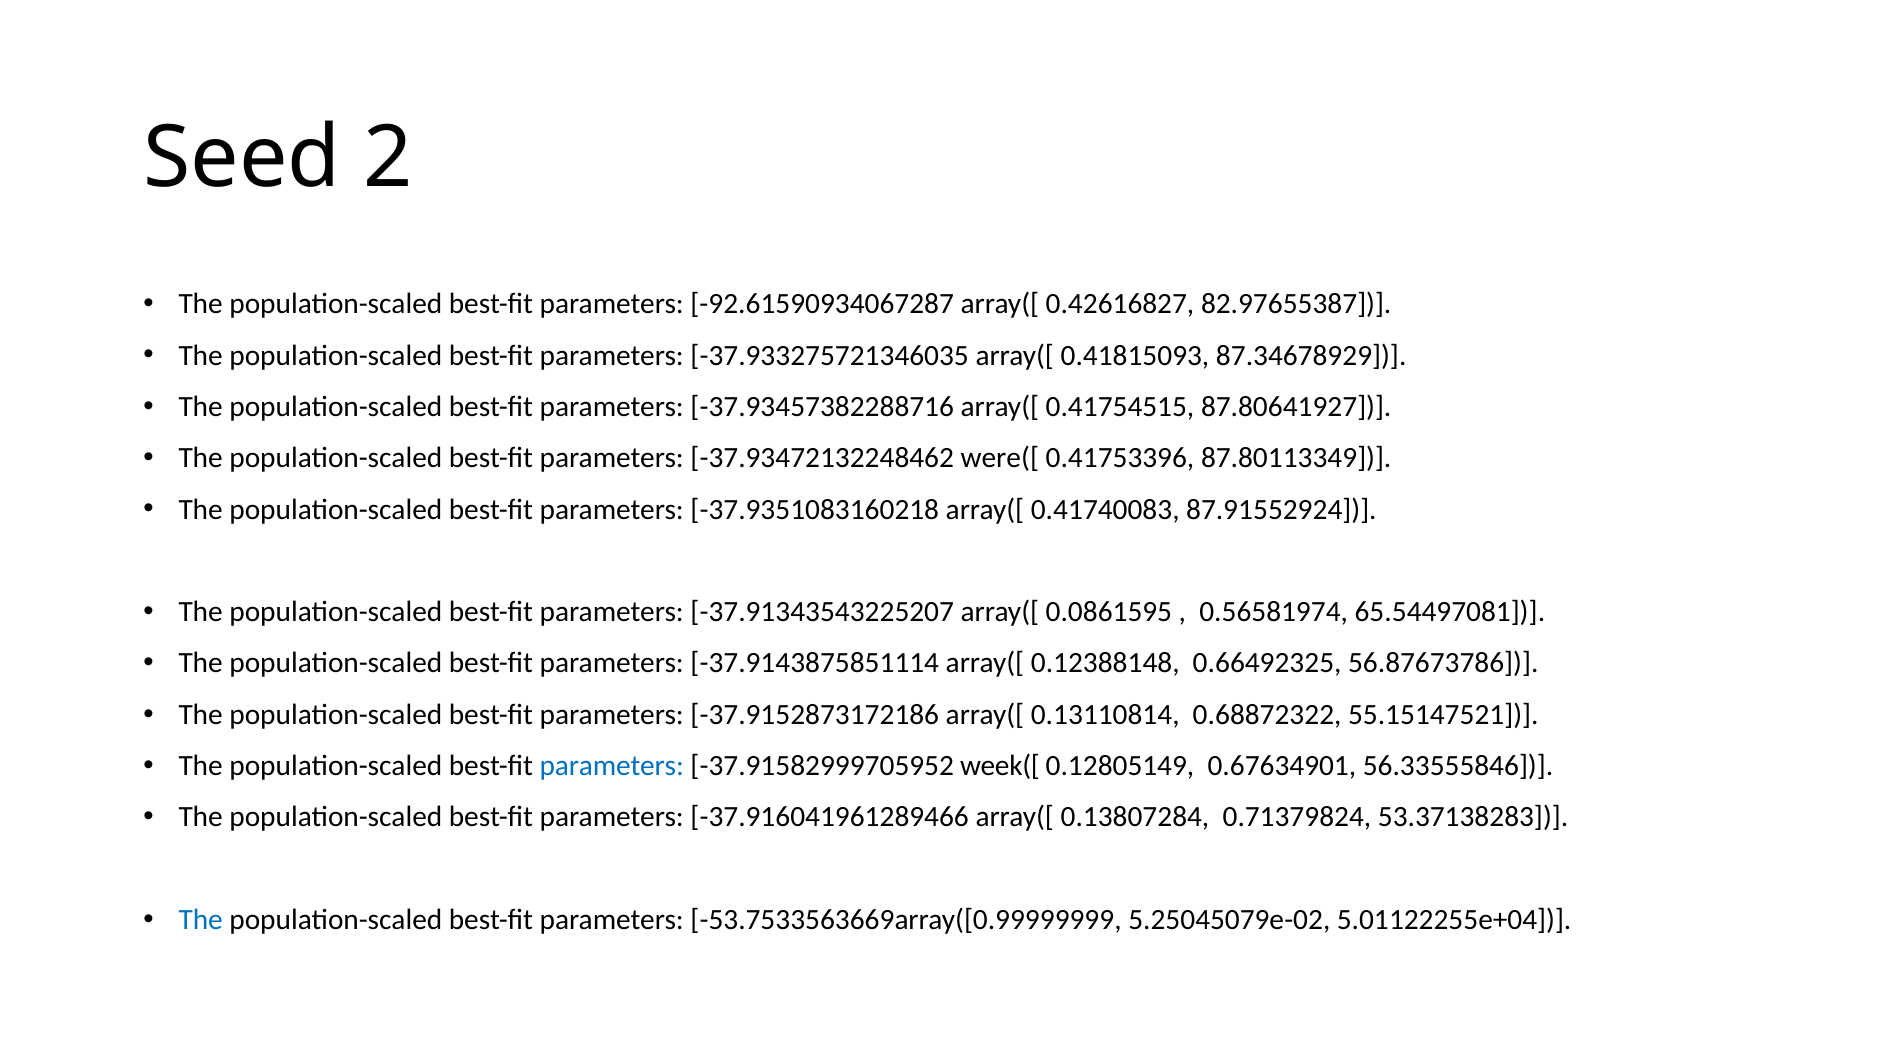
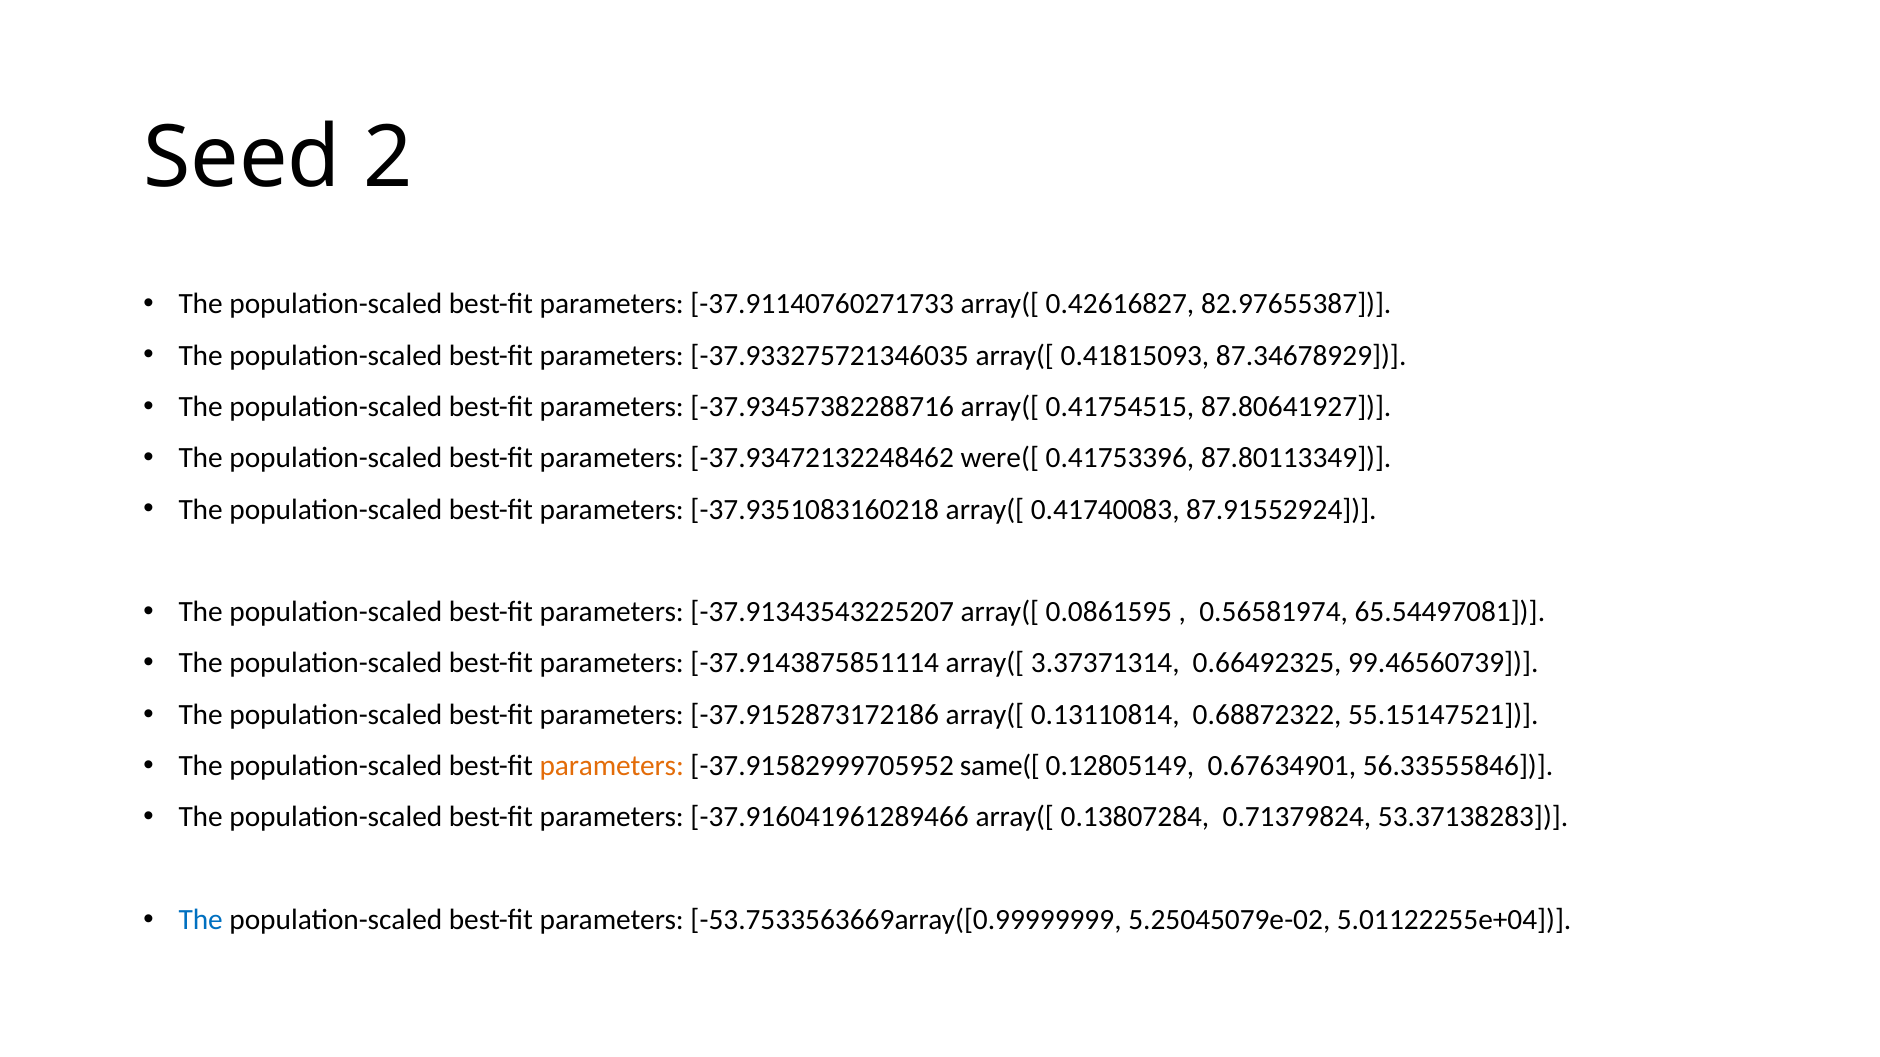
-92.61590934067287: -92.61590934067287 -> -37.91140760271733
0.12388148: 0.12388148 -> 3.37371314
56.87673786: 56.87673786 -> 99.46560739
parameters at (612, 766) colour: blue -> orange
week([: week([ -> same([
